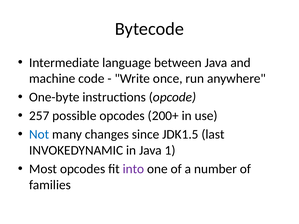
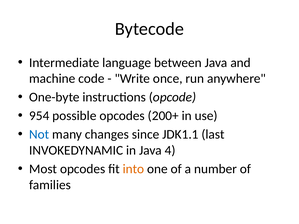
257: 257 -> 954
JDK1.5: JDK1.5 -> JDK1.1
1: 1 -> 4
into colour: purple -> orange
